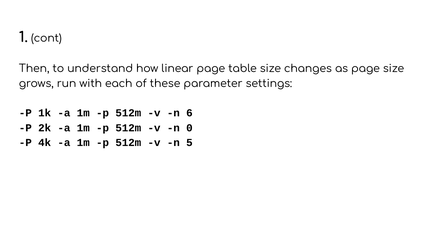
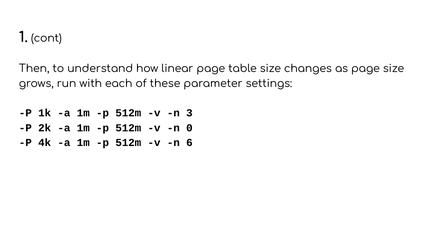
6: 6 -> 3
5: 5 -> 6
